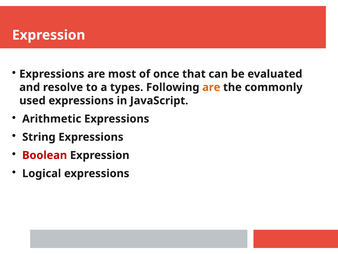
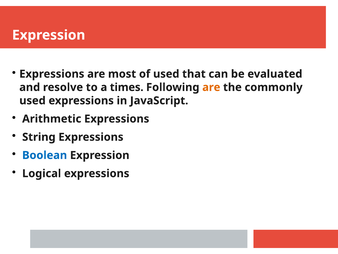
of once: once -> used
types: types -> times
Boolean colour: red -> blue
